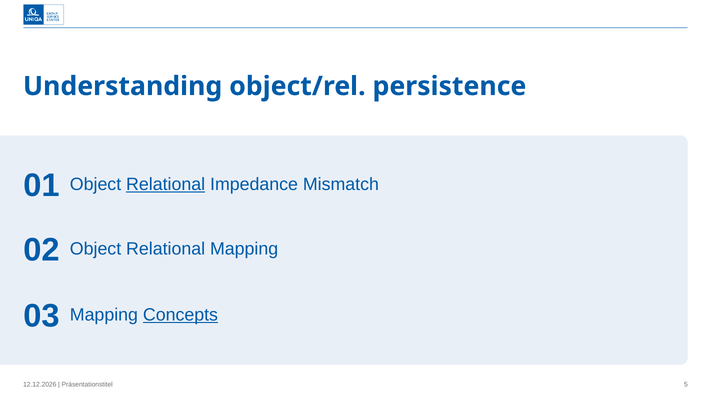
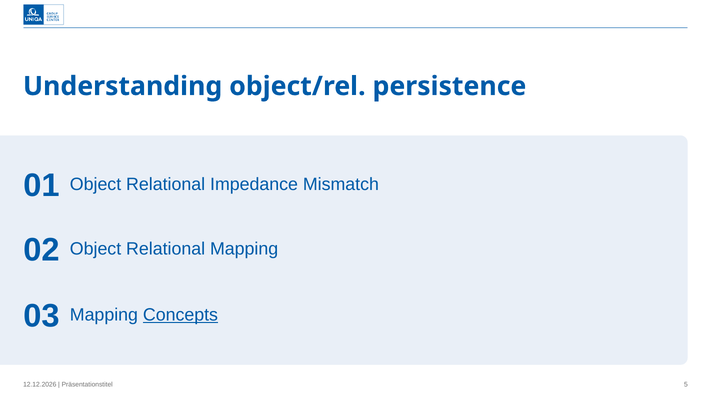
Relational at (166, 185) underline: present -> none
